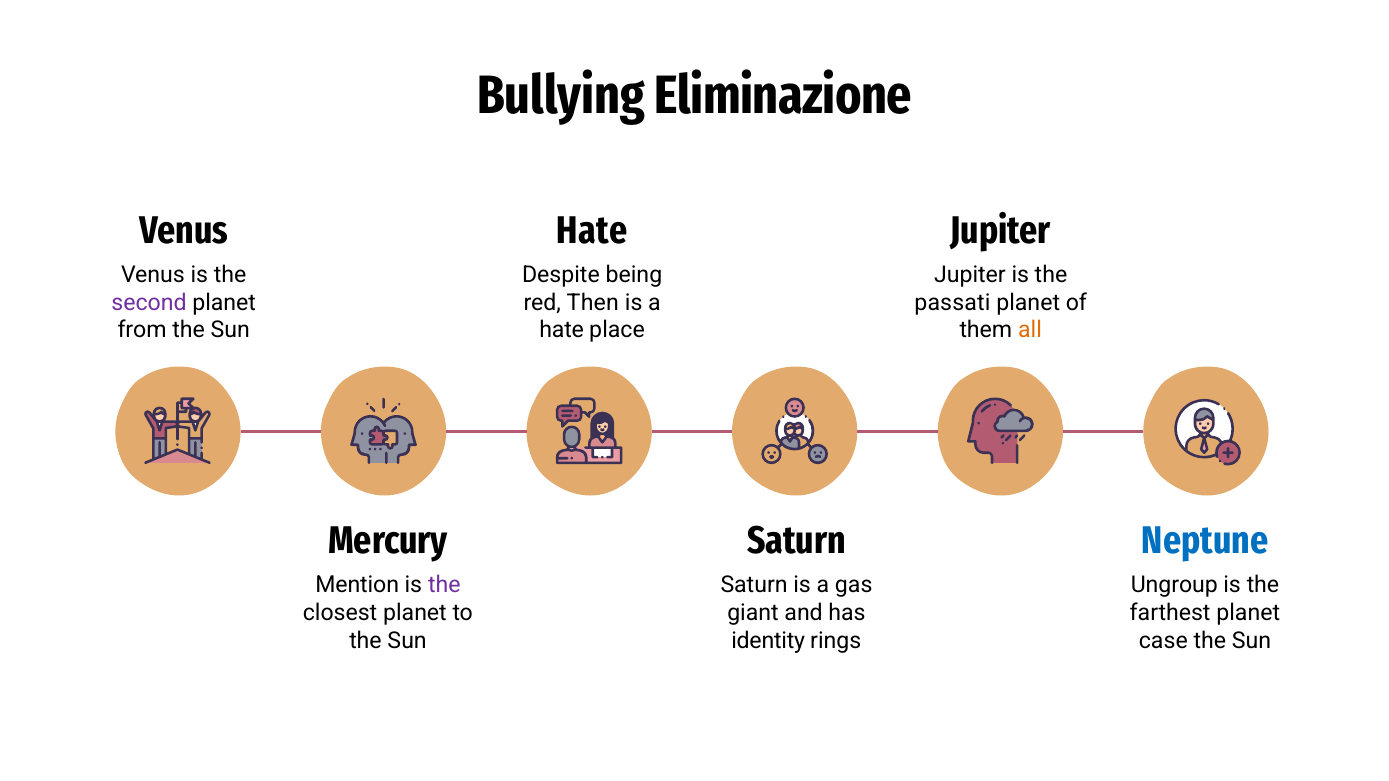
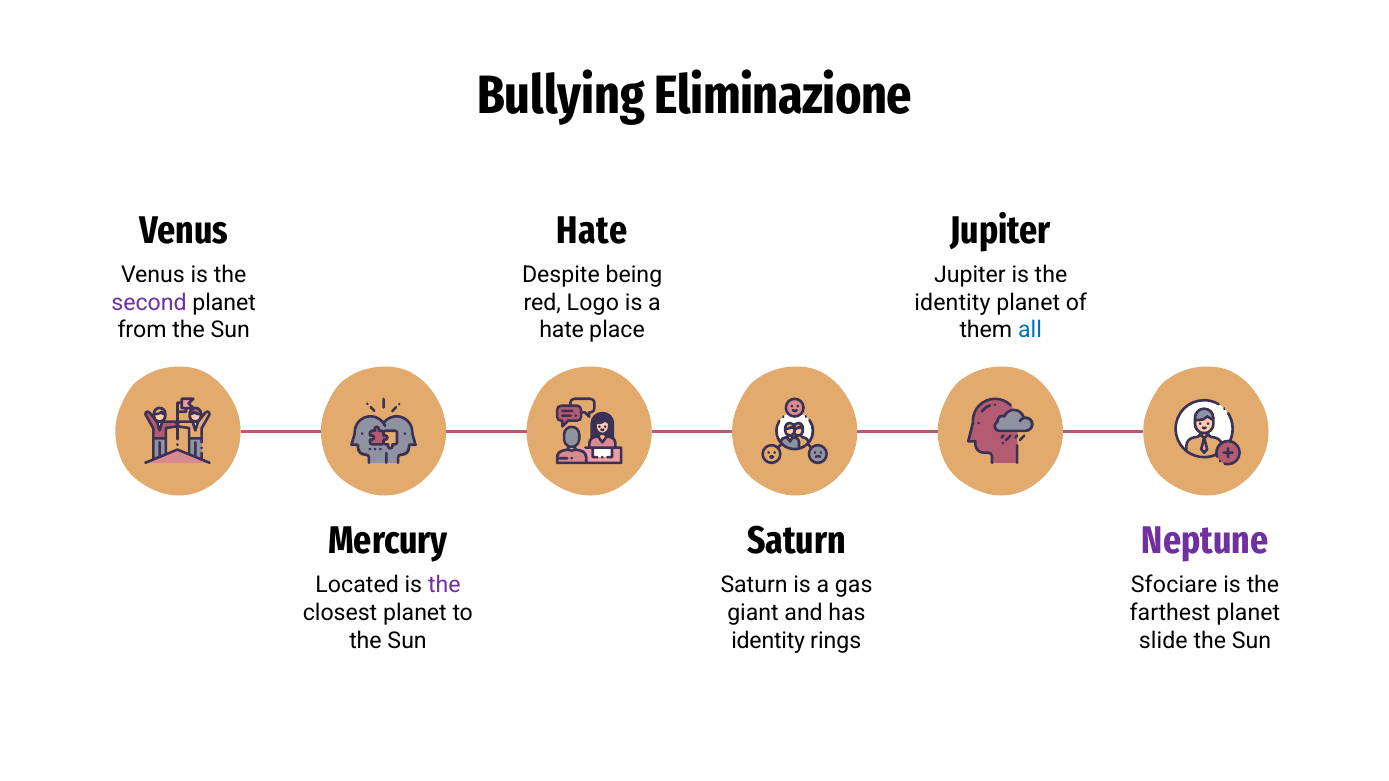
Then: Then -> Logo
passati at (952, 303): passati -> identity
all colour: orange -> blue
Neptune colour: blue -> purple
Mention: Mention -> Located
Ungroup: Ungroup -> Sfociare
case: case -> slide
